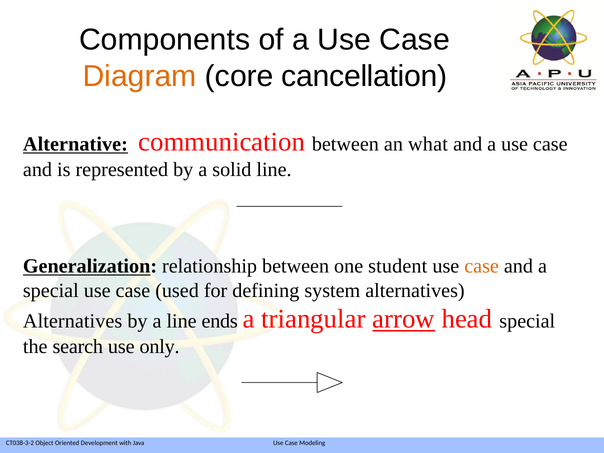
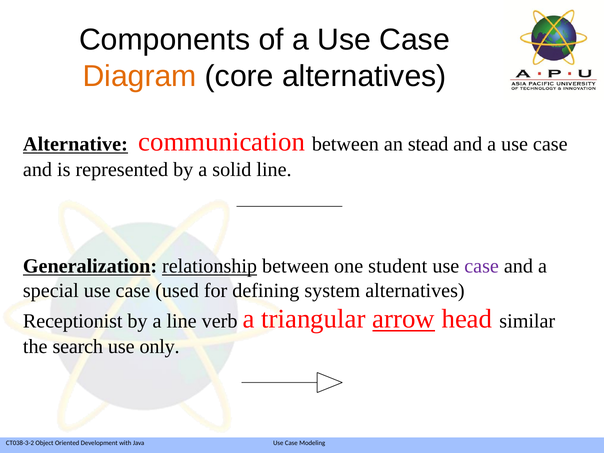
core cancellation: cancellation -> alternatives
what: what -> stead
relationship underline: none -> present
case at (482, 266) colour: orange -> purple
Alternatives at (73, 321): Alternatives -> Receptionist
ends: ends -> verb
head special: special -> similar
